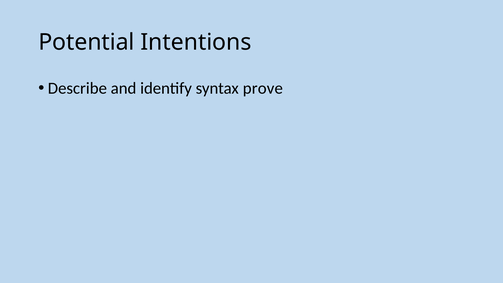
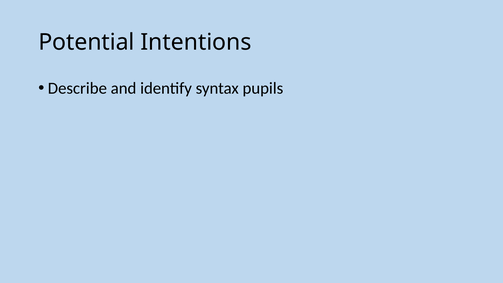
prove: prove -> pupils
